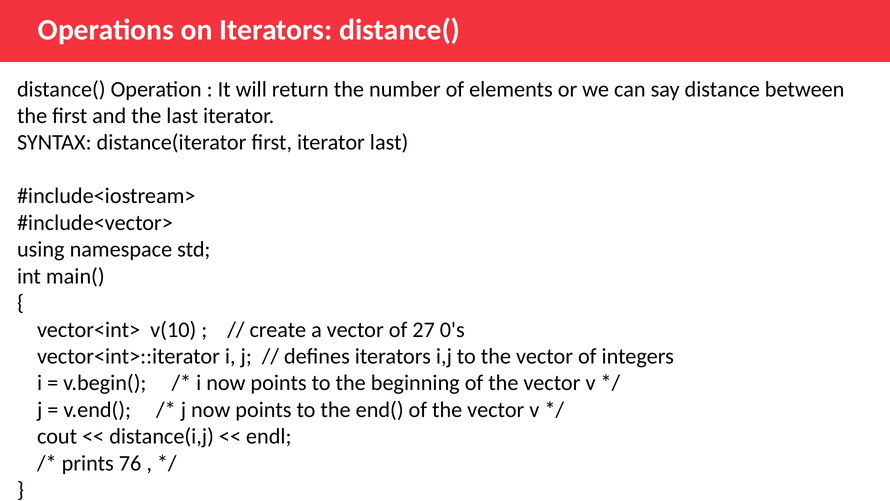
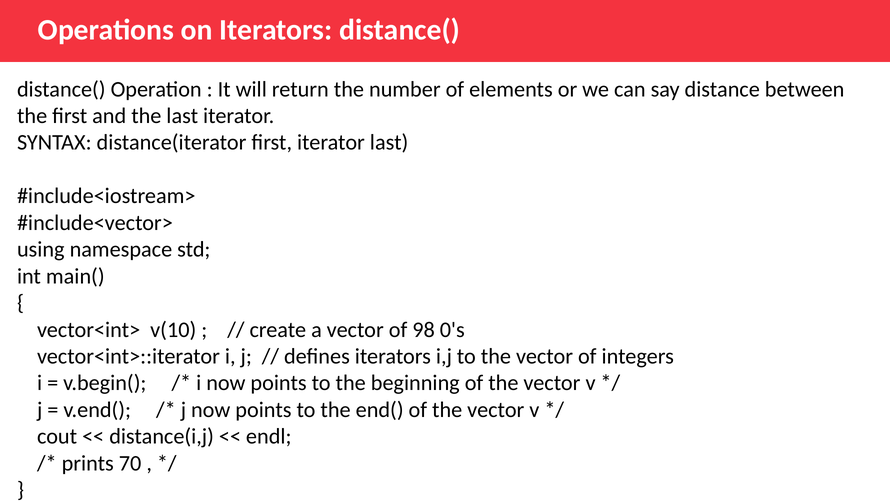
27: 27 -> 98
76: 76 -> 70
